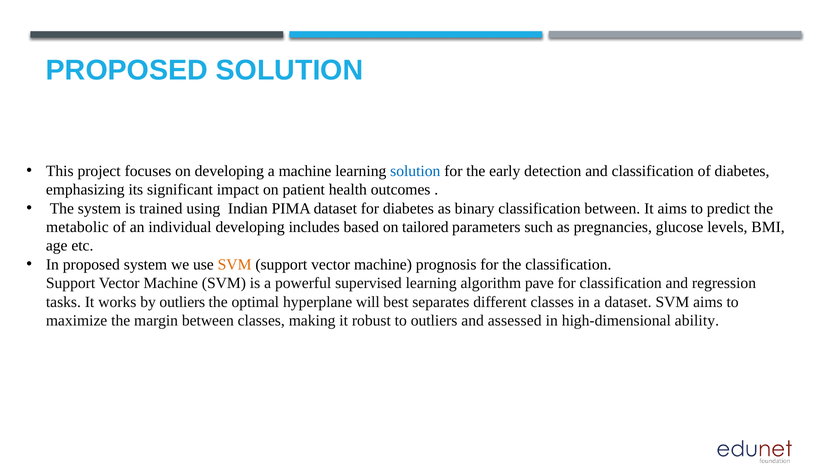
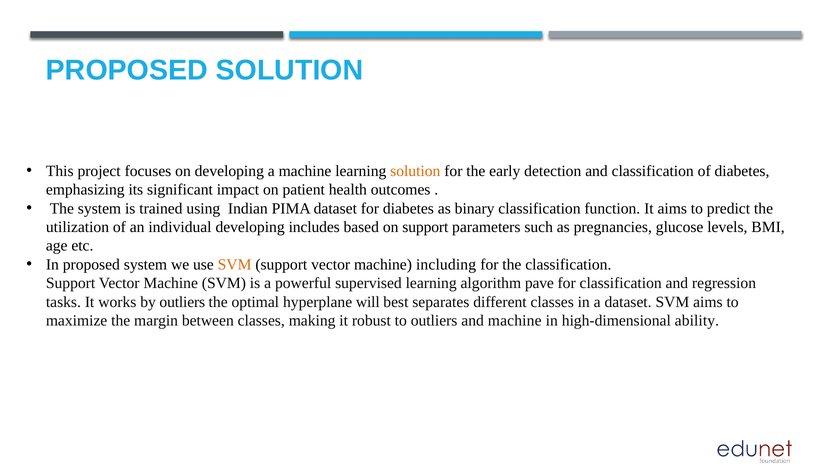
solution at (415, 171) colour: blue -> orange
classification between: between -> function
metabolic: metabolic -> utilization
on tailored: tailored -> support
prognosis: prognosis -> including
and assessed: assessed -> machine
